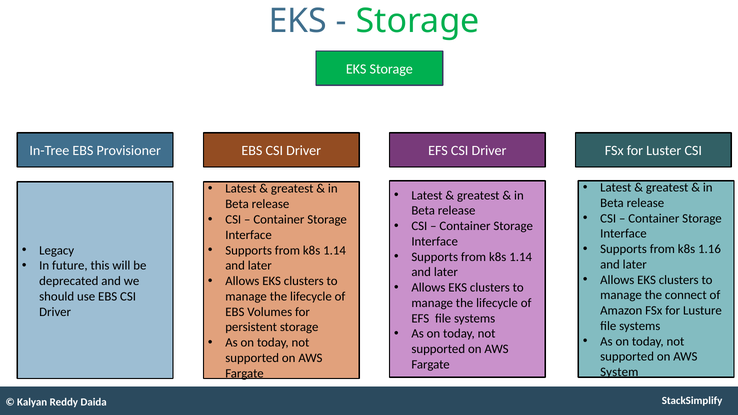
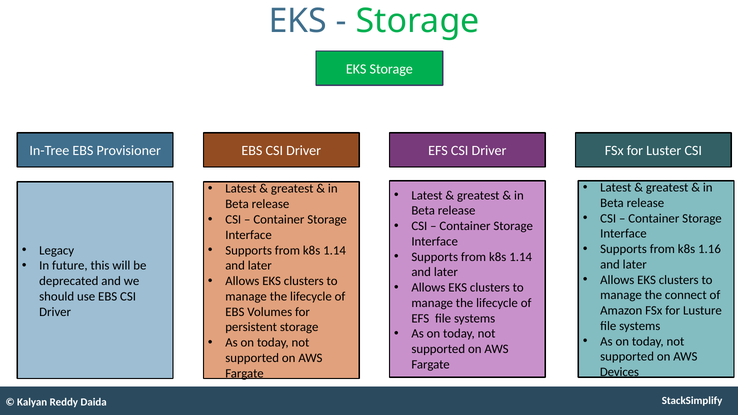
System: System -> Devices
